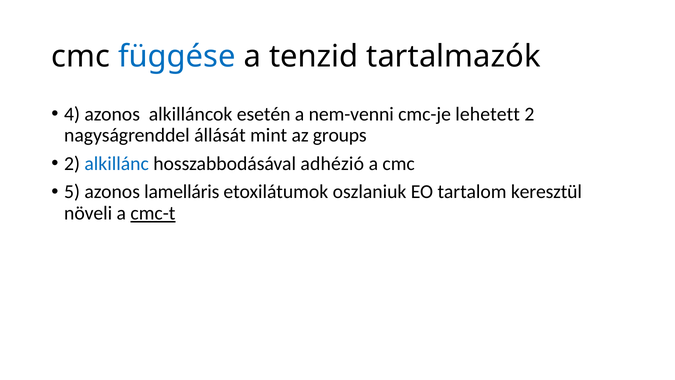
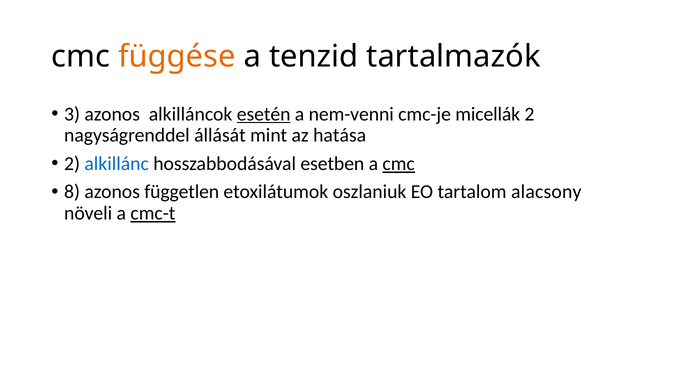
függése colour: blue -> orange
4: 4 -> 3
esetén underline: none -> present
lehetett: lehetett -> micellák
groups: groups -> hatása
adhézió: adhézió -> esetben
cmc at (399, 164) underline: none -> present
5: 5 -> 8
lamelláris: lamelláris -> független
keresztül: keresztül -> alacsony
